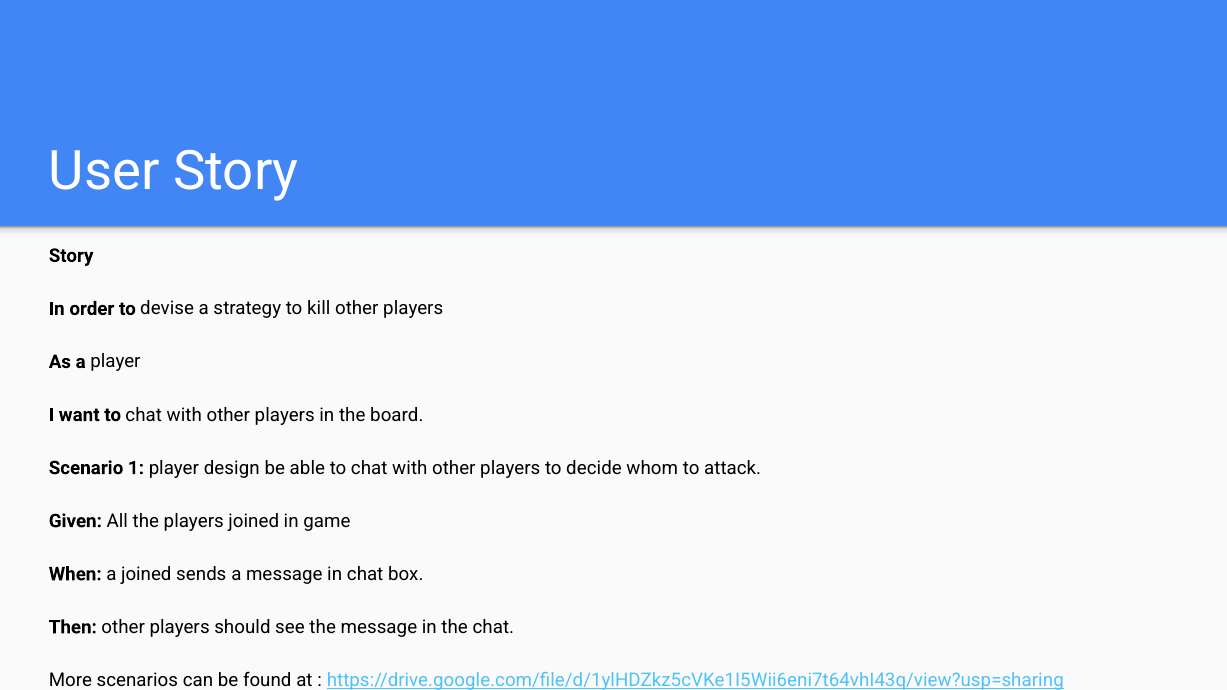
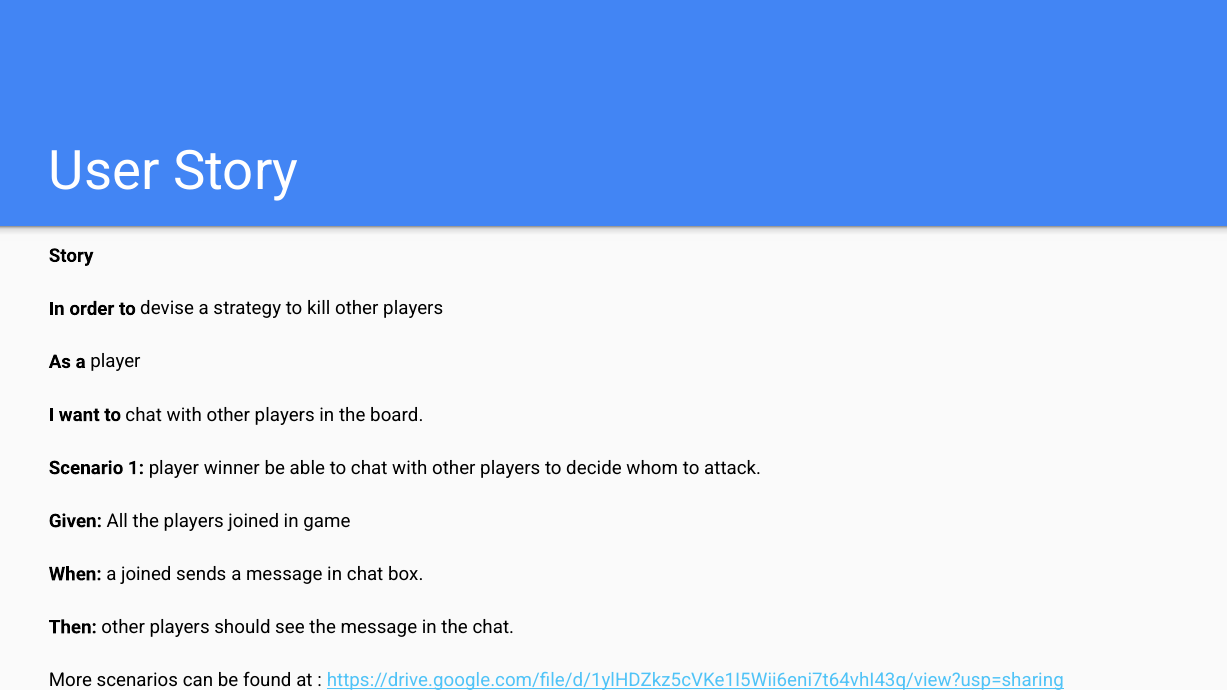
design: design -> winner
